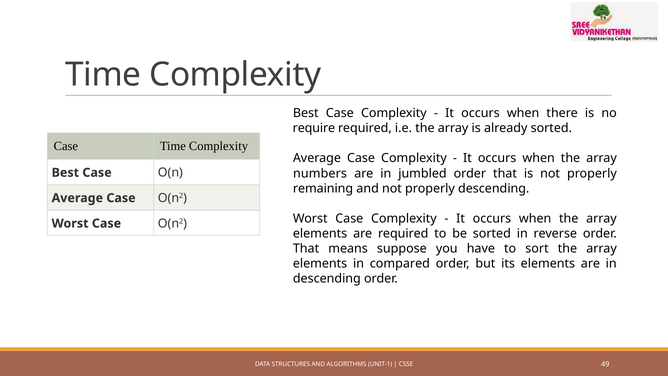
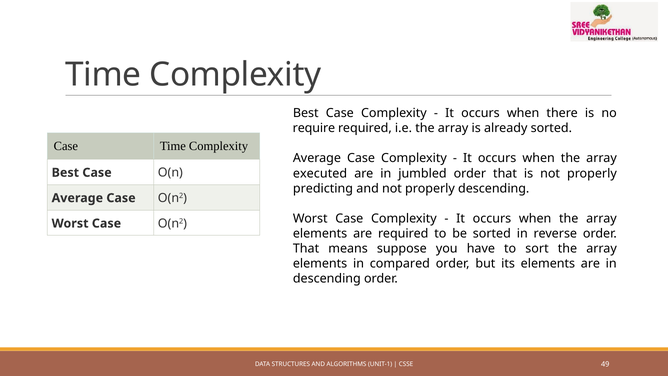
numbers: numbers -> executed
remaining: remaining -> predicting
